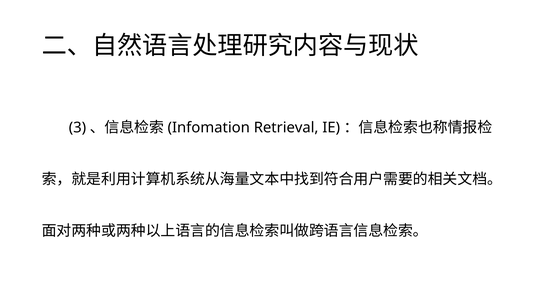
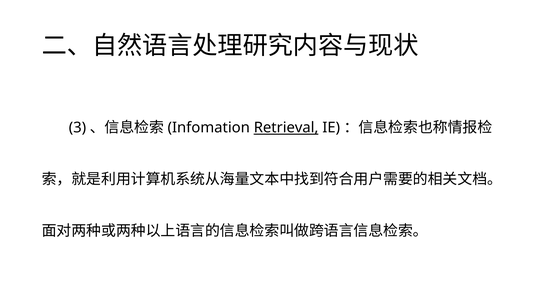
Retrieval underline: none -> present
